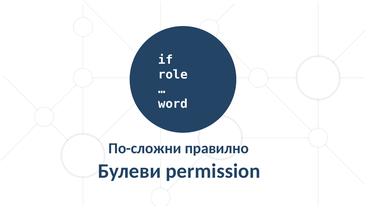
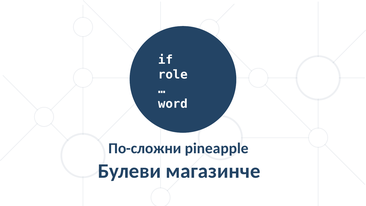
правилно: правилно -> pineapple
permission: permission -> магазинче
